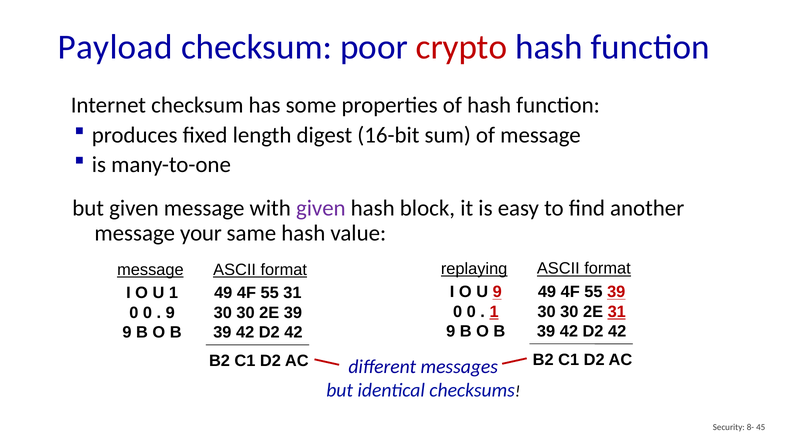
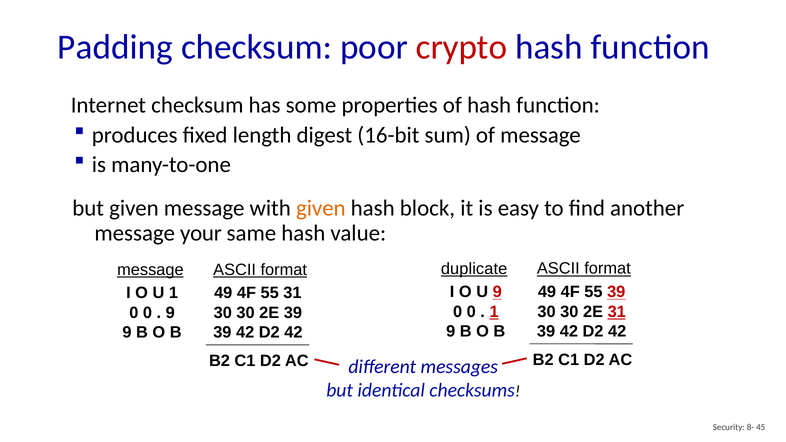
Payload: Payload -> Padding
given at (321, 208) colour: purple -> orange
replaying: replaying -> duplicate
